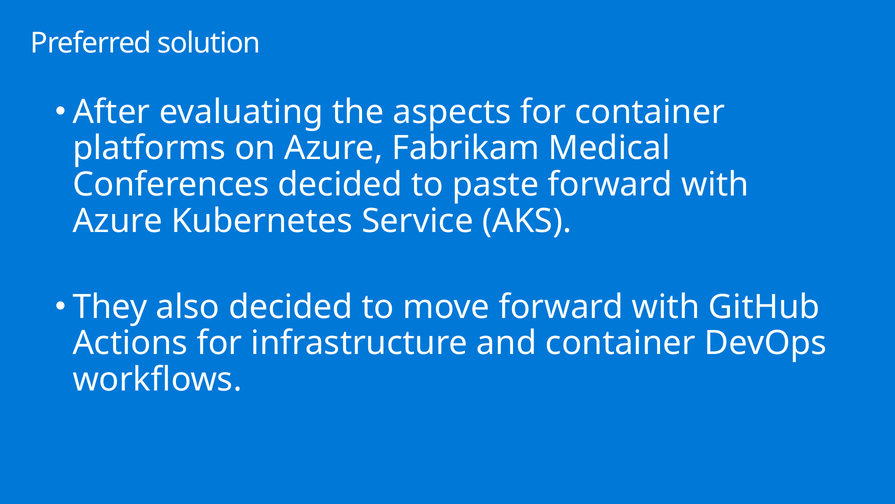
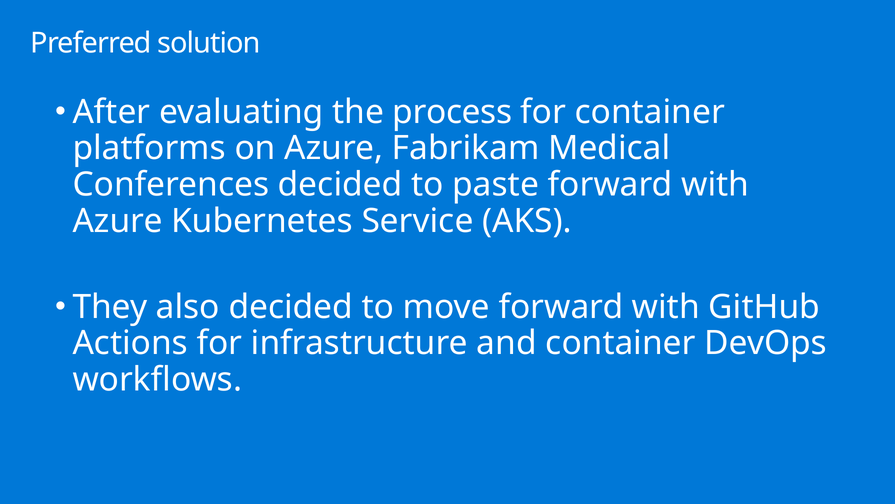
aspects: aspects -> process
